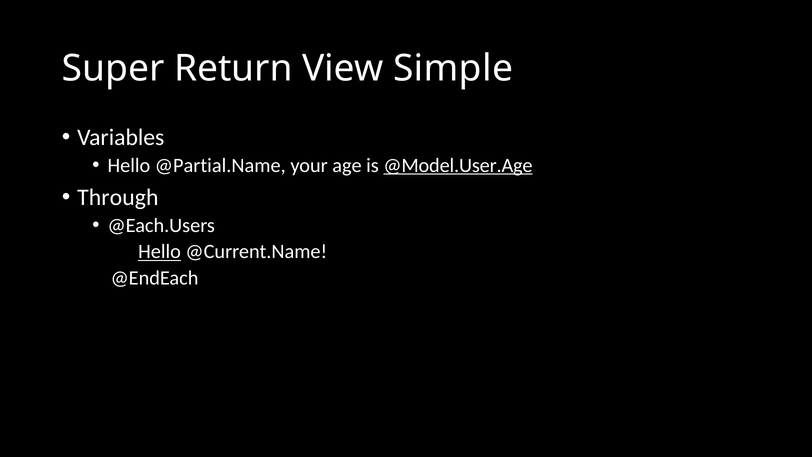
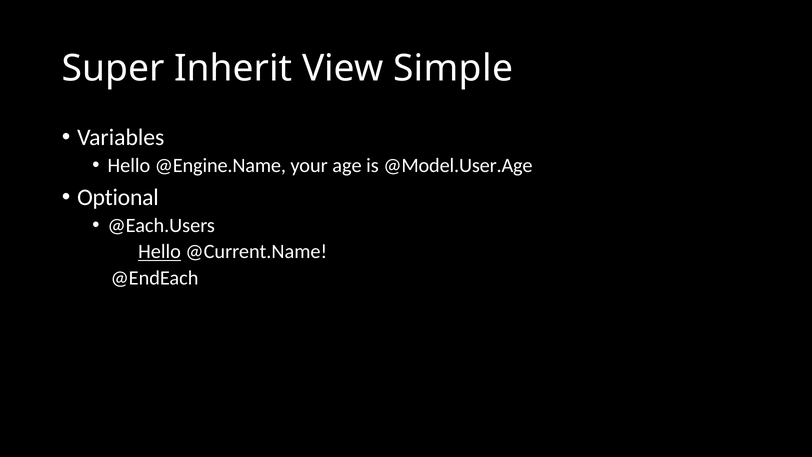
Return: Return -> Inherit
@Partial.Name: @Partial.Name -> @Engine.Name
@Model.User.Age underline: present -> none
Through: Through -> Optional
